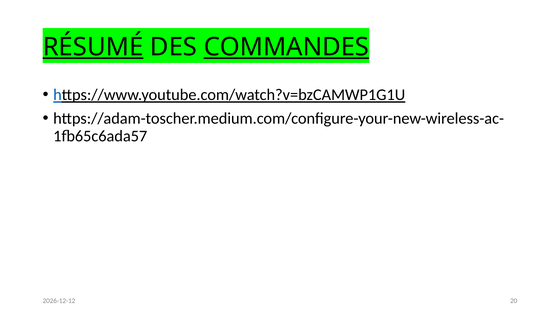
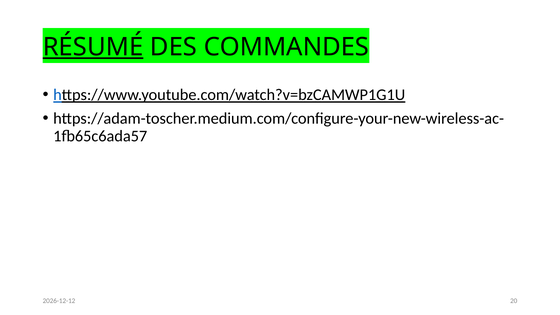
COMMANDES underline: present -> none
